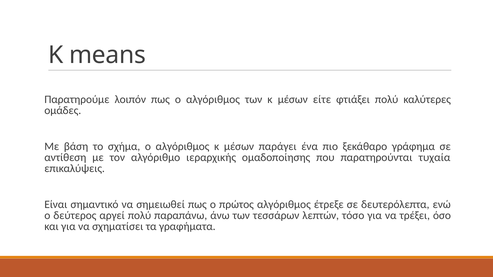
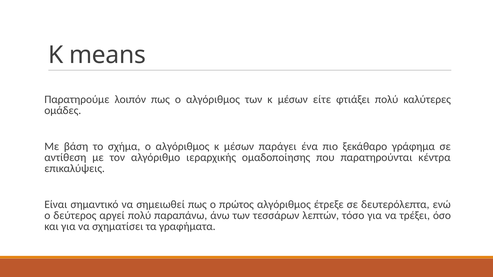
τυχαία: τυχαία -> κέντρα
